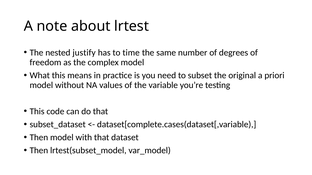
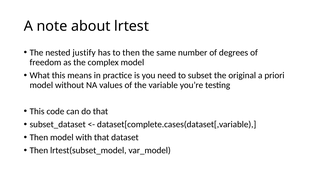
to time: time -> then
